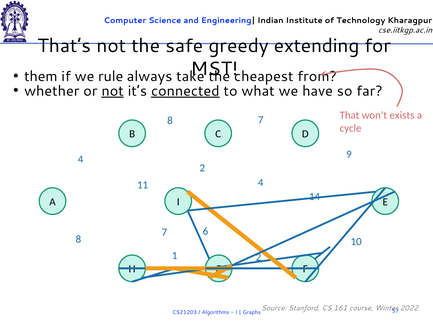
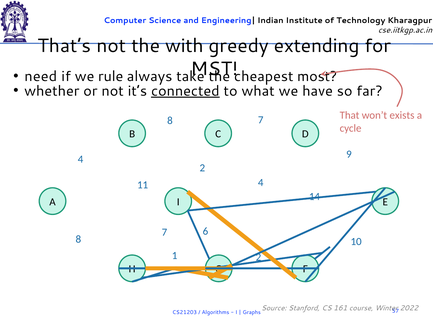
safe: safe -> with
them: them -> need
from: from -> most
not at (113, 91) underline: present -> none
